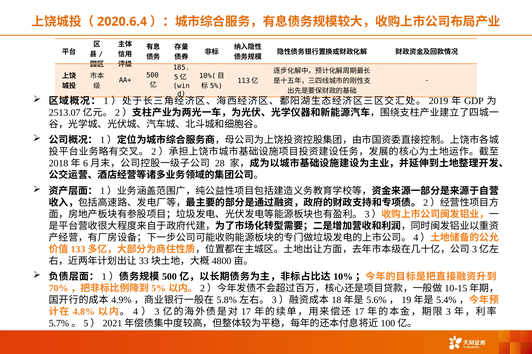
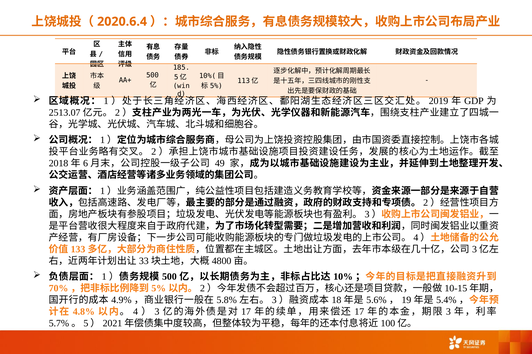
28: 28 -> 49
